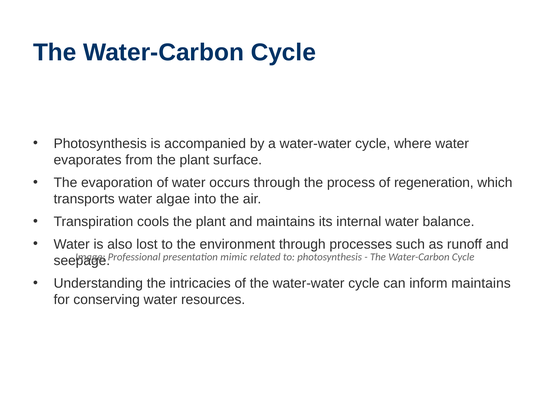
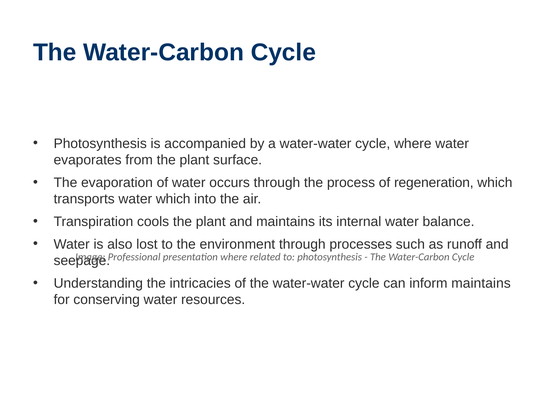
water algae: algae -> which
presentation mimic: mimic -> where
